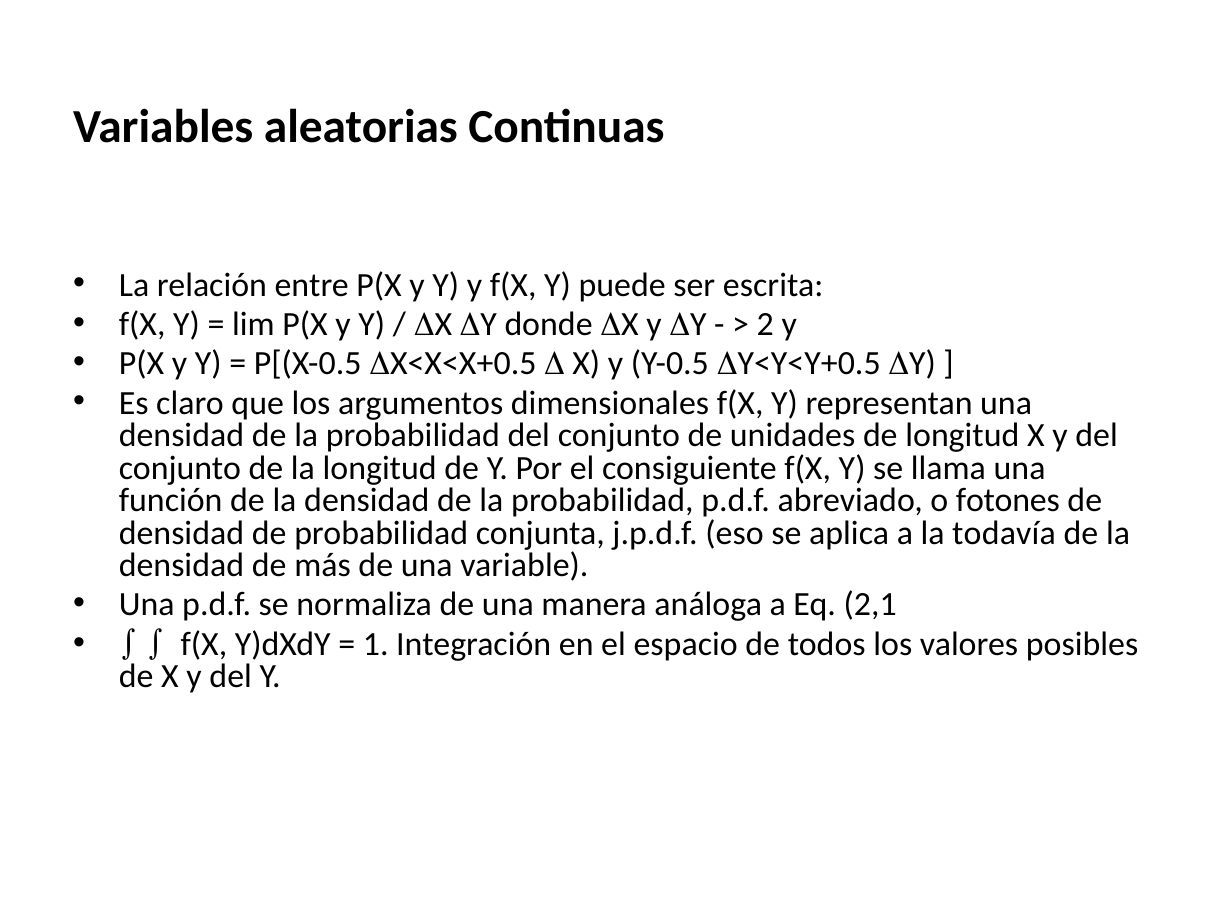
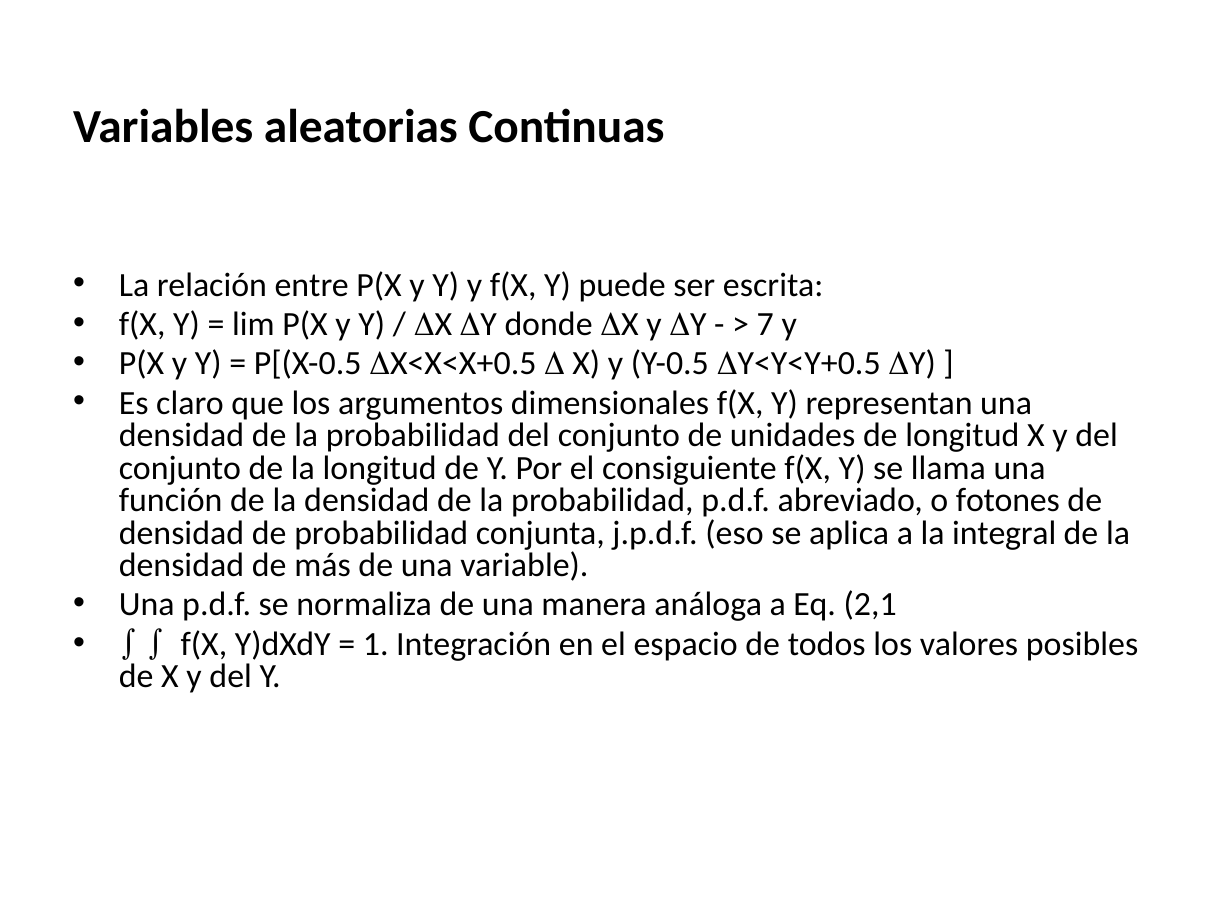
2: 2 -> 7
todavía: todavía -> integral
